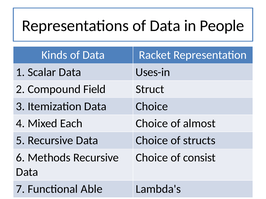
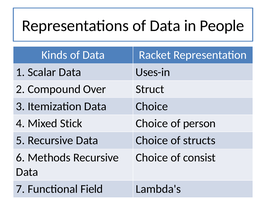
Field: Field -> Over
Each: Each -> Stick
almost: almost -> person
Able: Able -> Field
